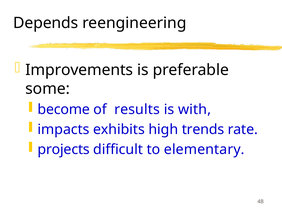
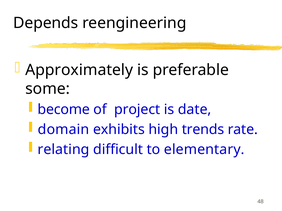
Improvements: Improvements -> Approximately
results: results -> project
with: with -> date
impacts: impacts -> domain
projects: projects -> relating
